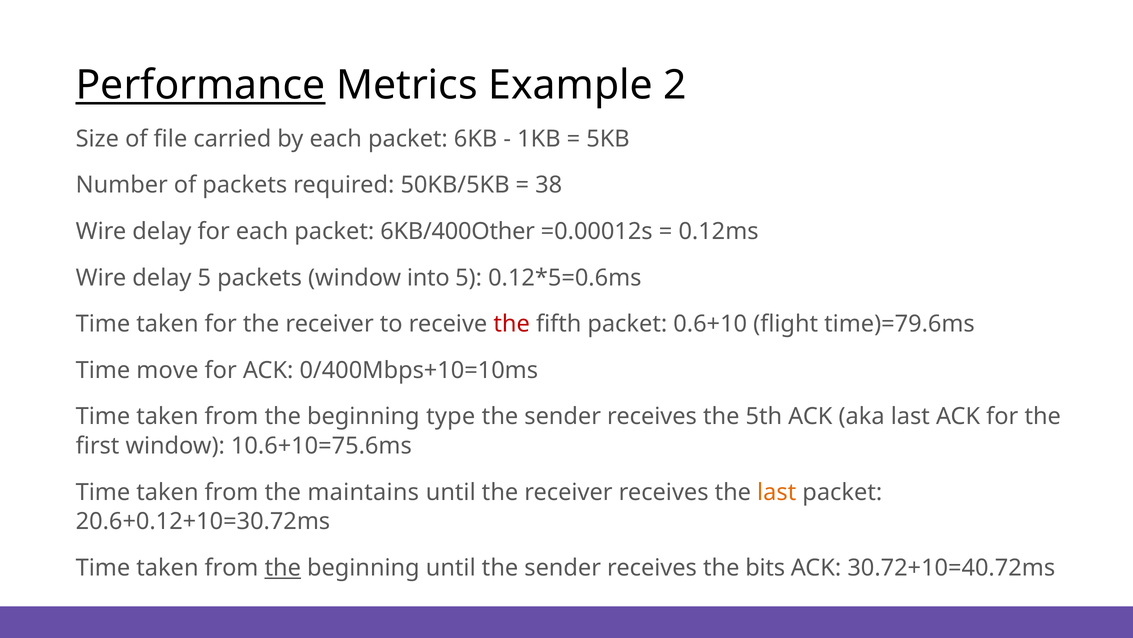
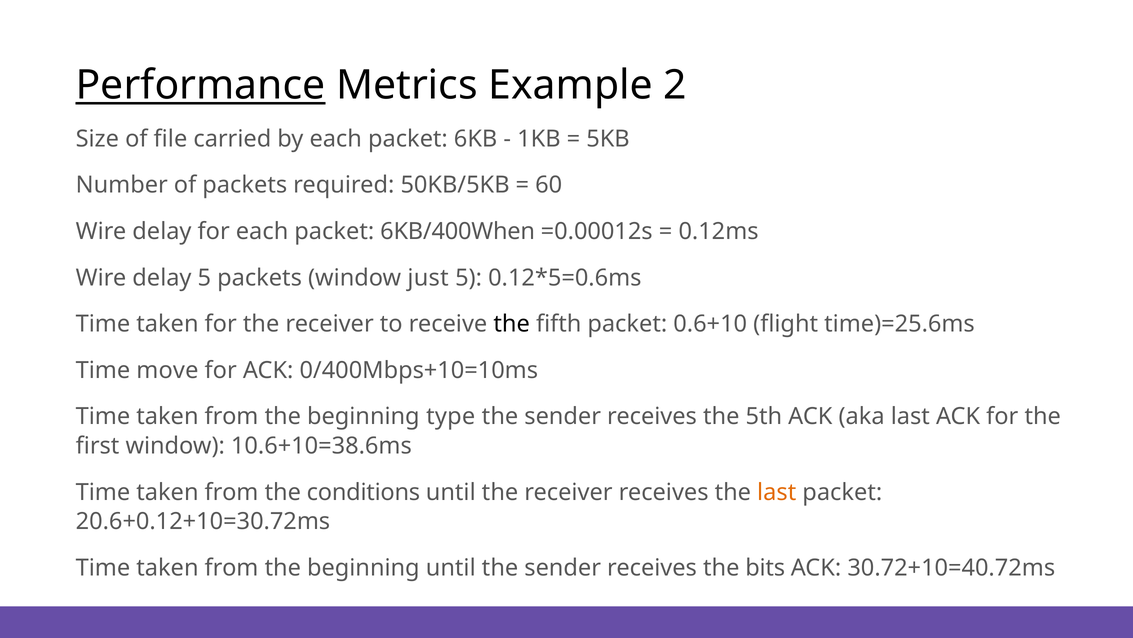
38: 38 -> 60
6KB/400Other: 6KB/400Other -> 6KB/400When
into: into -> just
the at (512, 324) colour: red -> black
time)=79.6ms: time)=79.6ms -> time)=25.6ms
10.6+10=75.6ms: 10.6+10=75.6ms -> 10.6+10=38.6ms
maintains: maintains -> conditions
the at (283, 567) underline: present -> none
